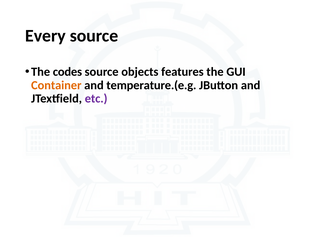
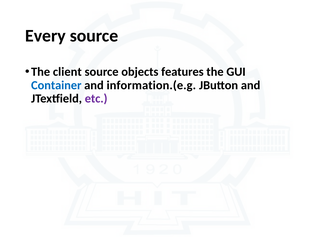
codes: codes -> client
Container colour: orange -> blue
temperature.(e.g: temperature.(e.g -> information.(e.g
